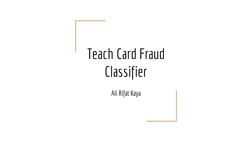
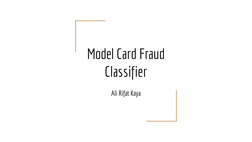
Teach: Teach -> Model
